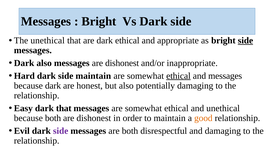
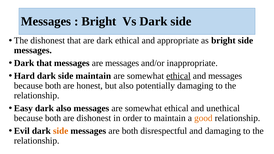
The unethical: unethical -> dishonest
side at (245, 41) underline: present -> none
Dark also: also -> that
messages are dishonest: dishonest -> messages
dark at (53, 86): dark -> both
dark that: that -> also
side at (61, 131) colour: purple -> orange
